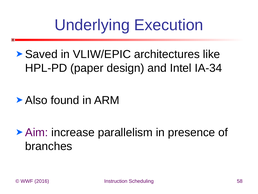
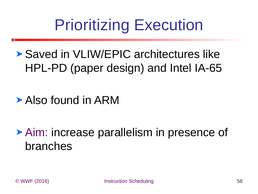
Underlying: Underlying -> Prioritizing
IA-34: IA-34 -> IA-65
